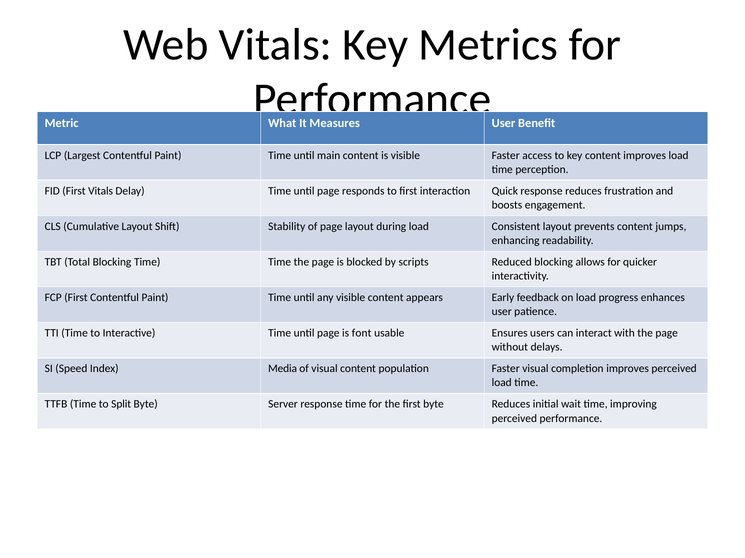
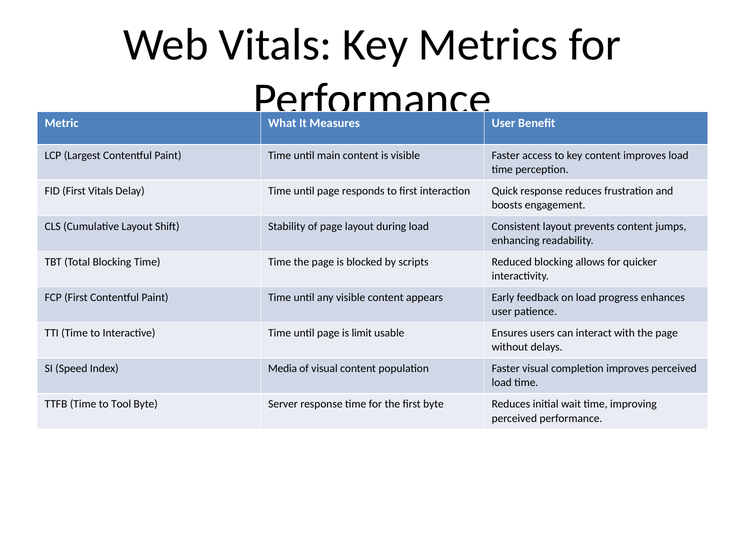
font: font -> limit
Split: Split -> Tool
